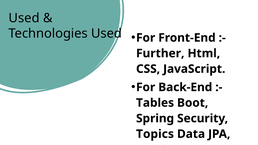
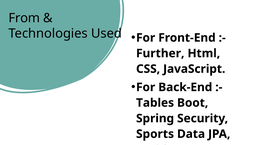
Used at (24, 18): Used -> From
Topics: Topics -> Sports
